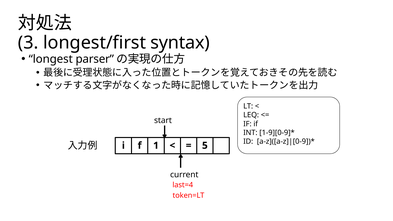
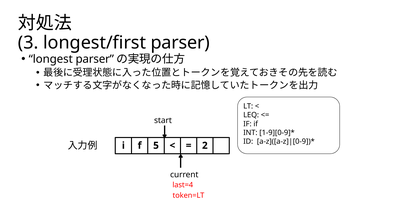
longest/first syntax: syntax -> parser
5: 5 -> 2
1: 1 -> 5
